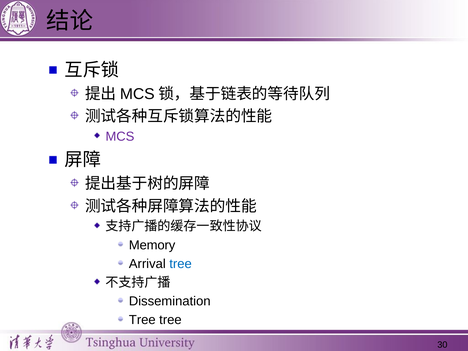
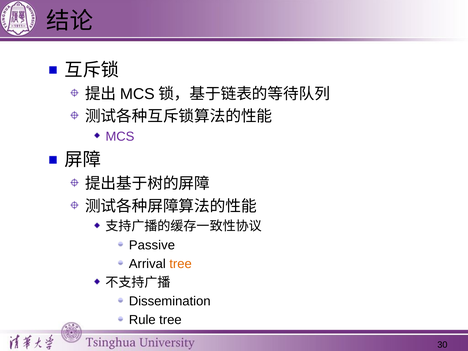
Memory: Memory -> Passive
tree at (181, 264) colour: blue -> orange
Tree at (142, 320): Tree -> Rule
